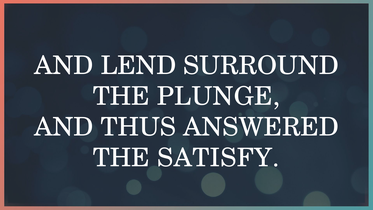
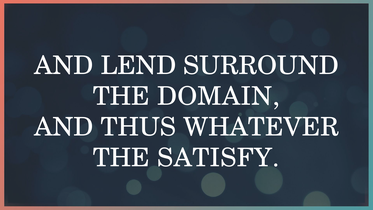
PLUNGE: PLUNGE -> DOMAIN
ANSWERED: ANSWERED -> WHATEVER
